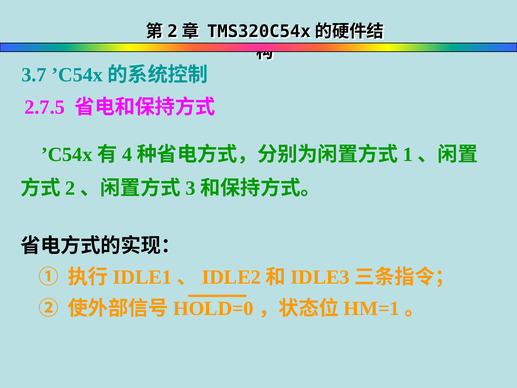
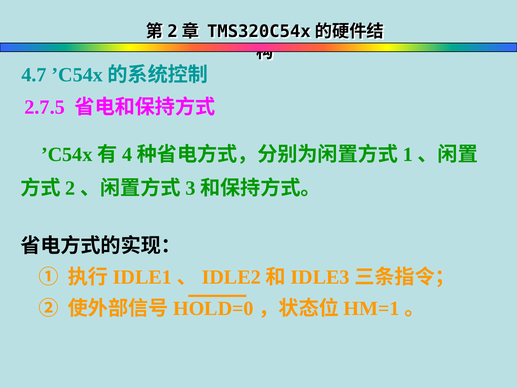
3.7: 3.7 -> 4.7
